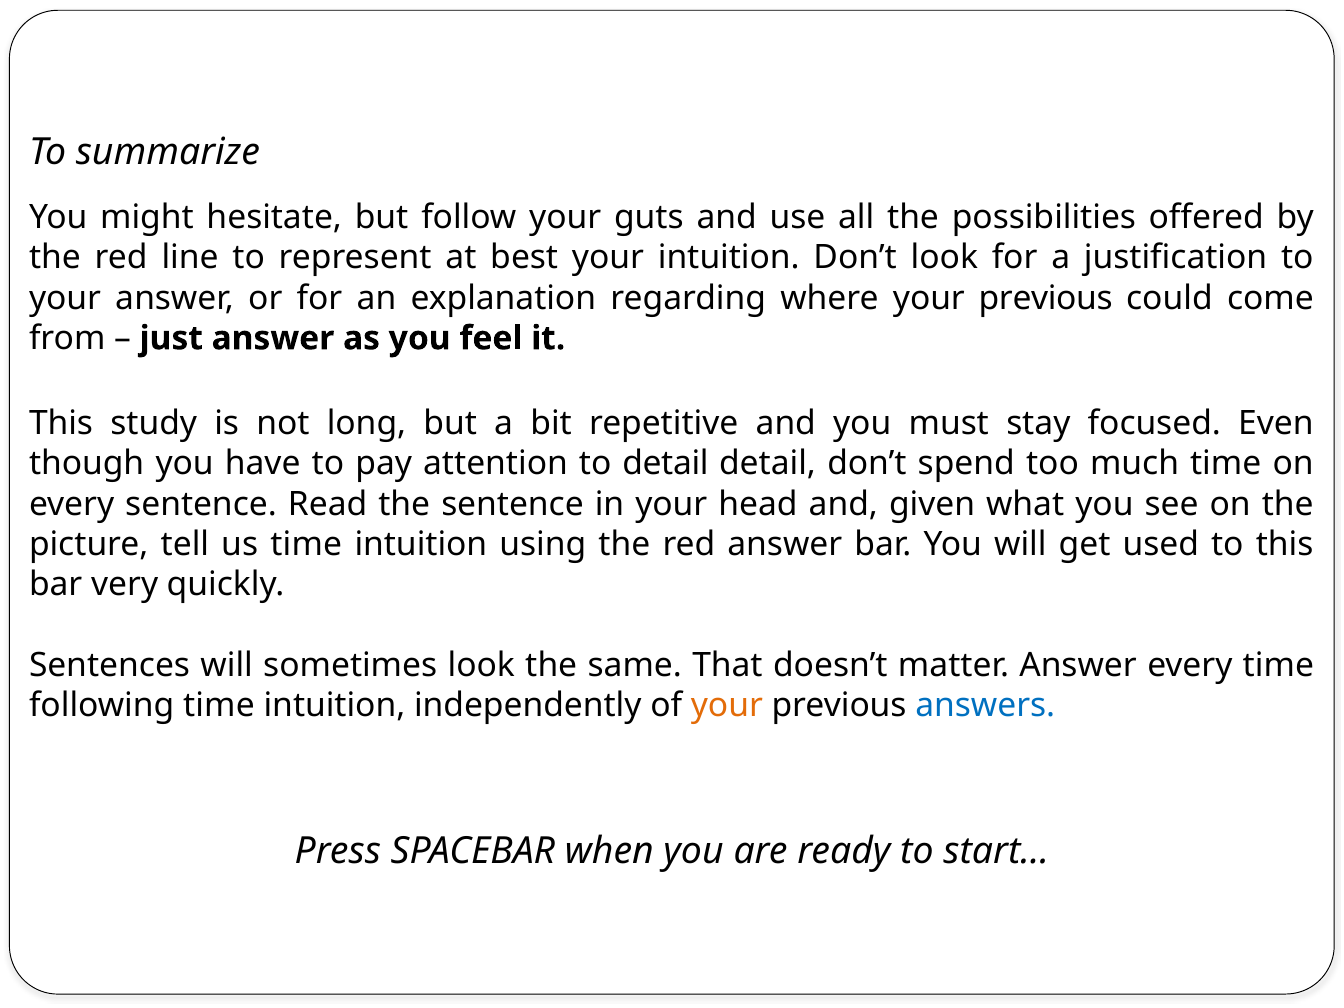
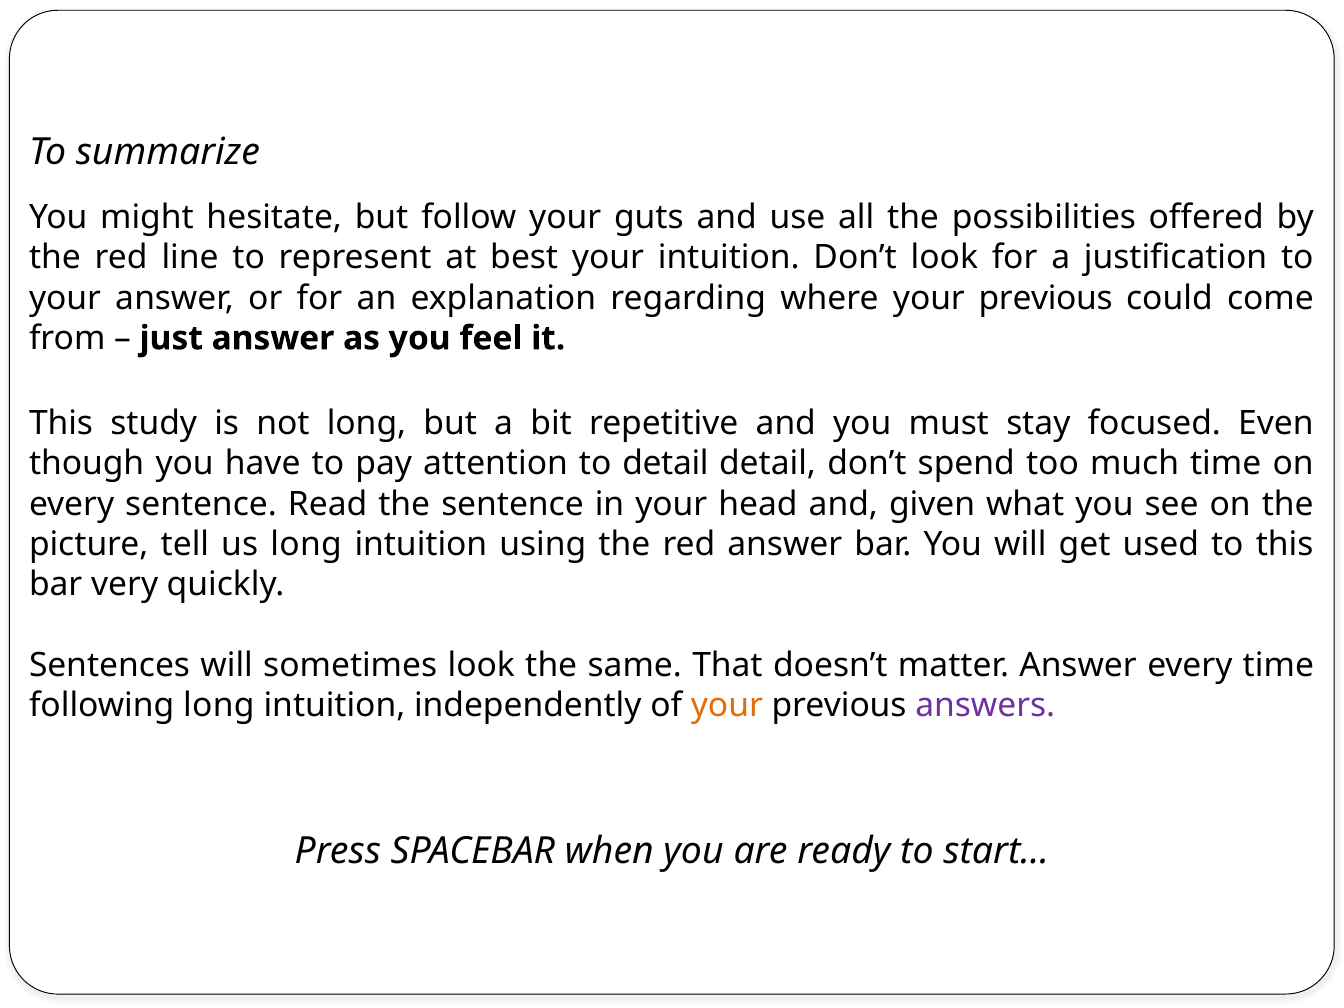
us time: time -> long
following time: time -> long
answers colour: blue -> purple
